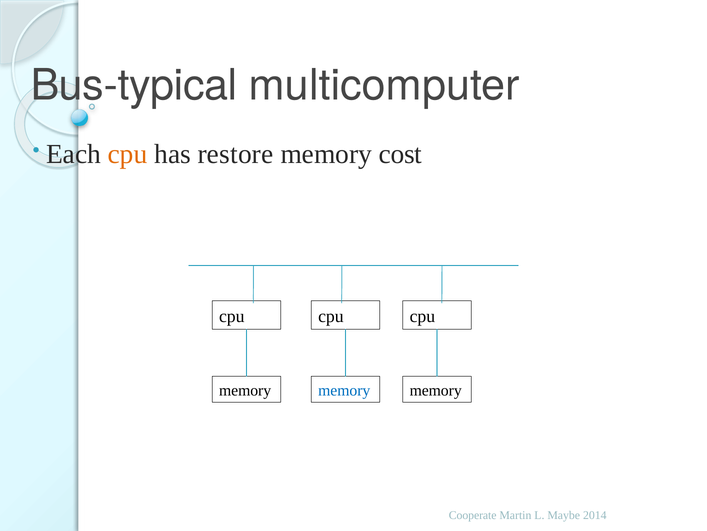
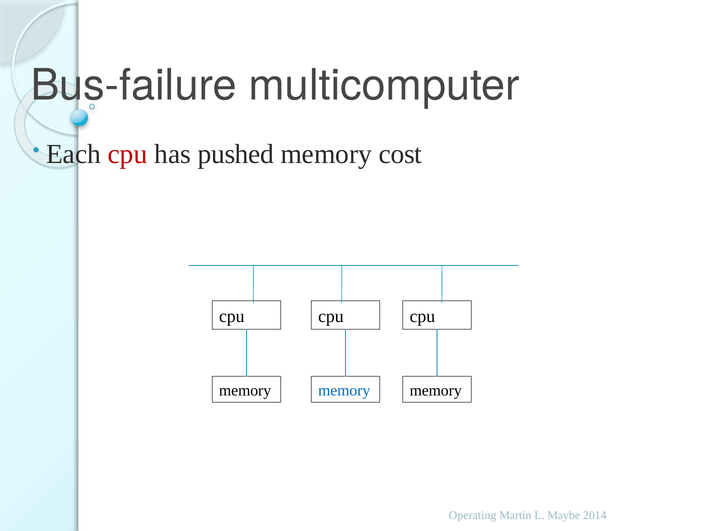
Bus-typical: Bus-typical -> Bus-failure
cpu at (128, 154) colour: orange -> red
restore: restore -> pushed
Cooperate: Cooperate -> Operating
